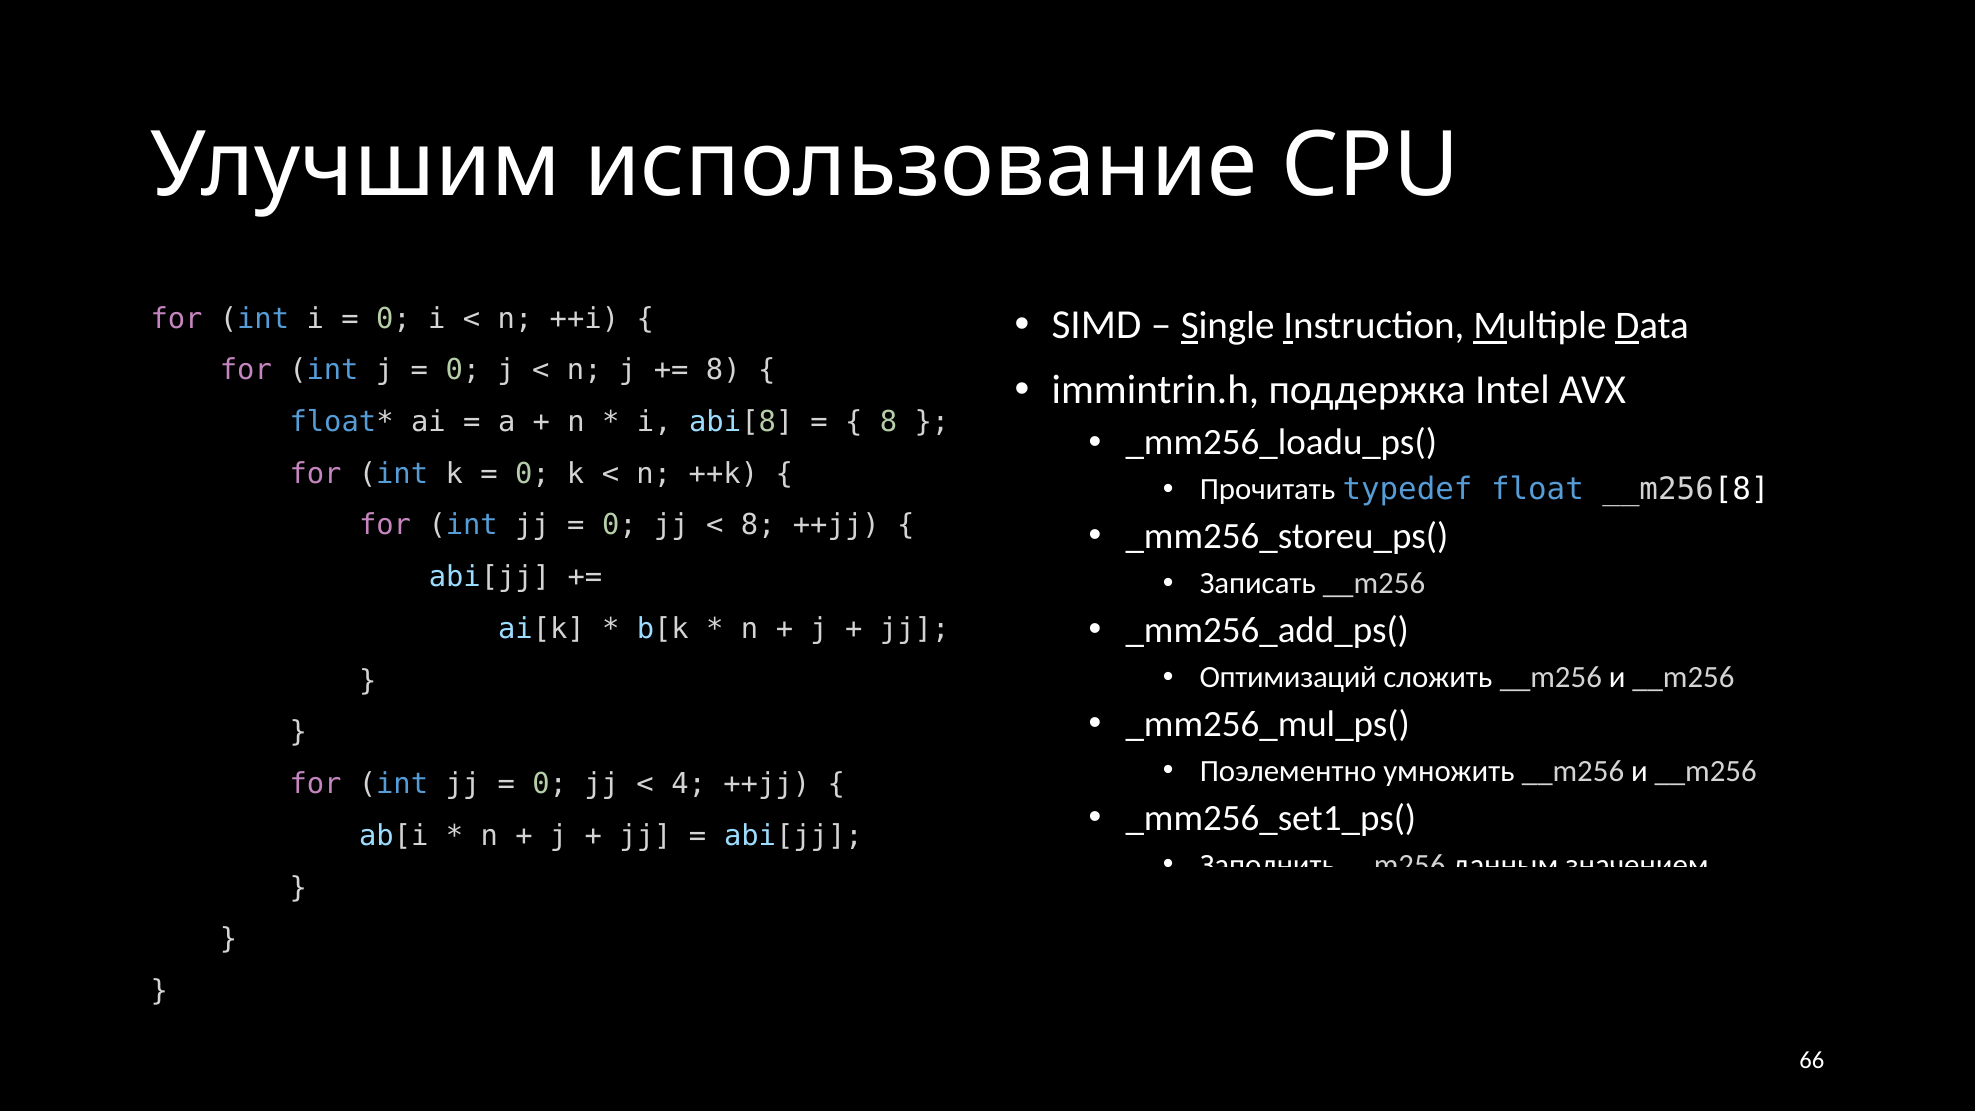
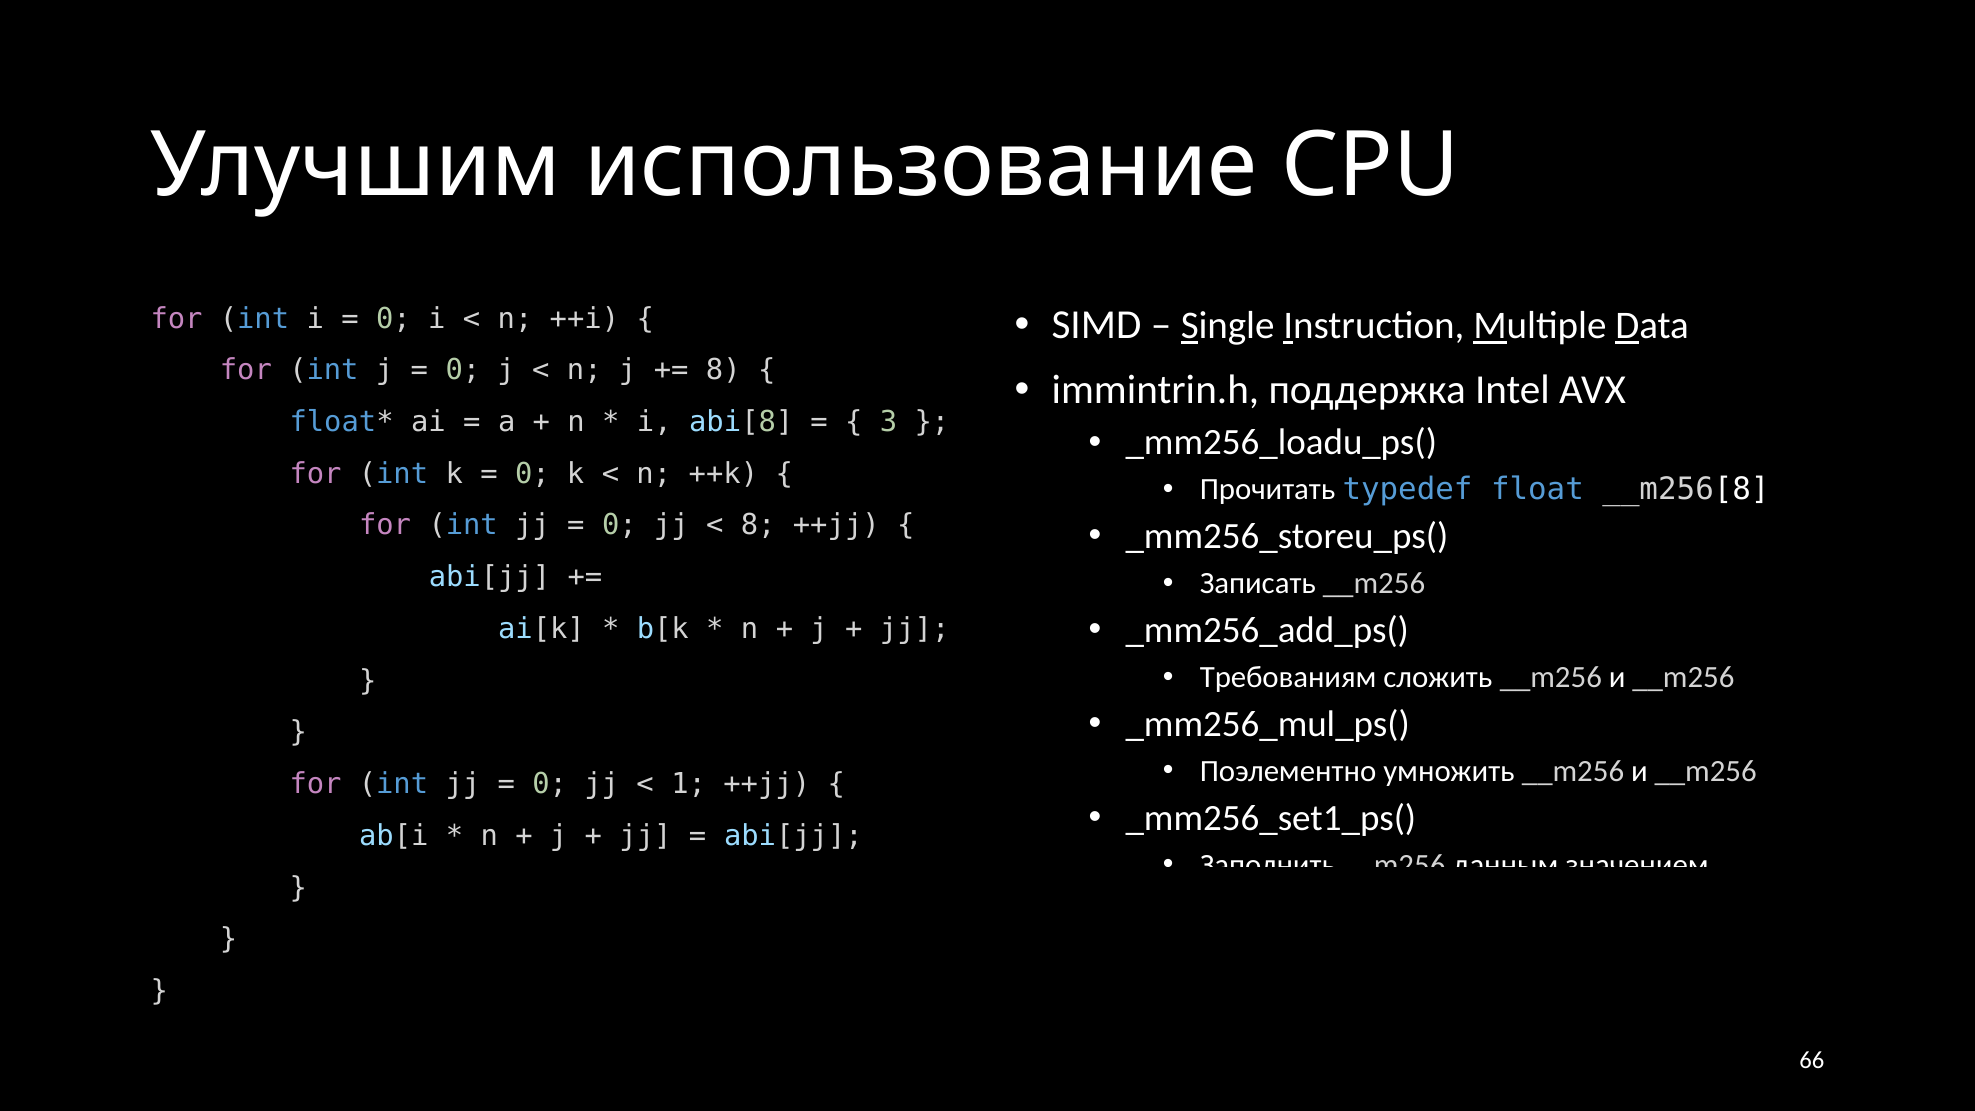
8 at (889, 422): 8 -> 3
Оптимизаций: Оптимизаций -> Требованиям
4: 4 -> 1
